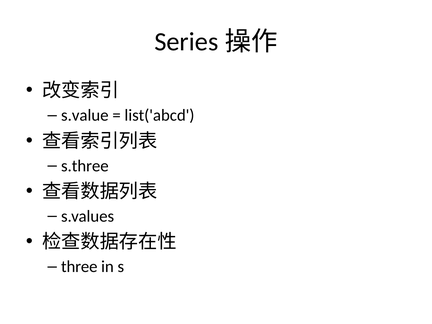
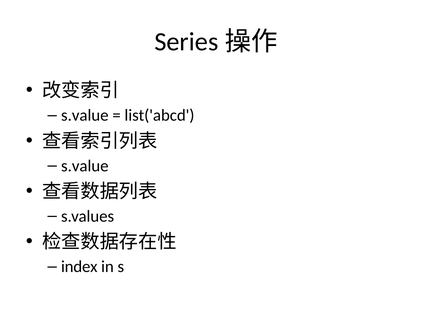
s.three at (85, 166): s.three -> s.value
three: three -> index
